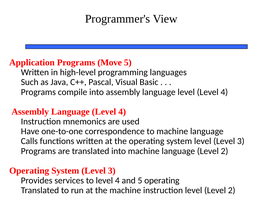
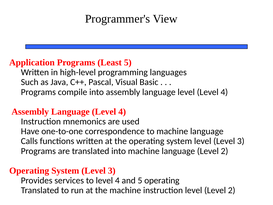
Move: Move -> Least
